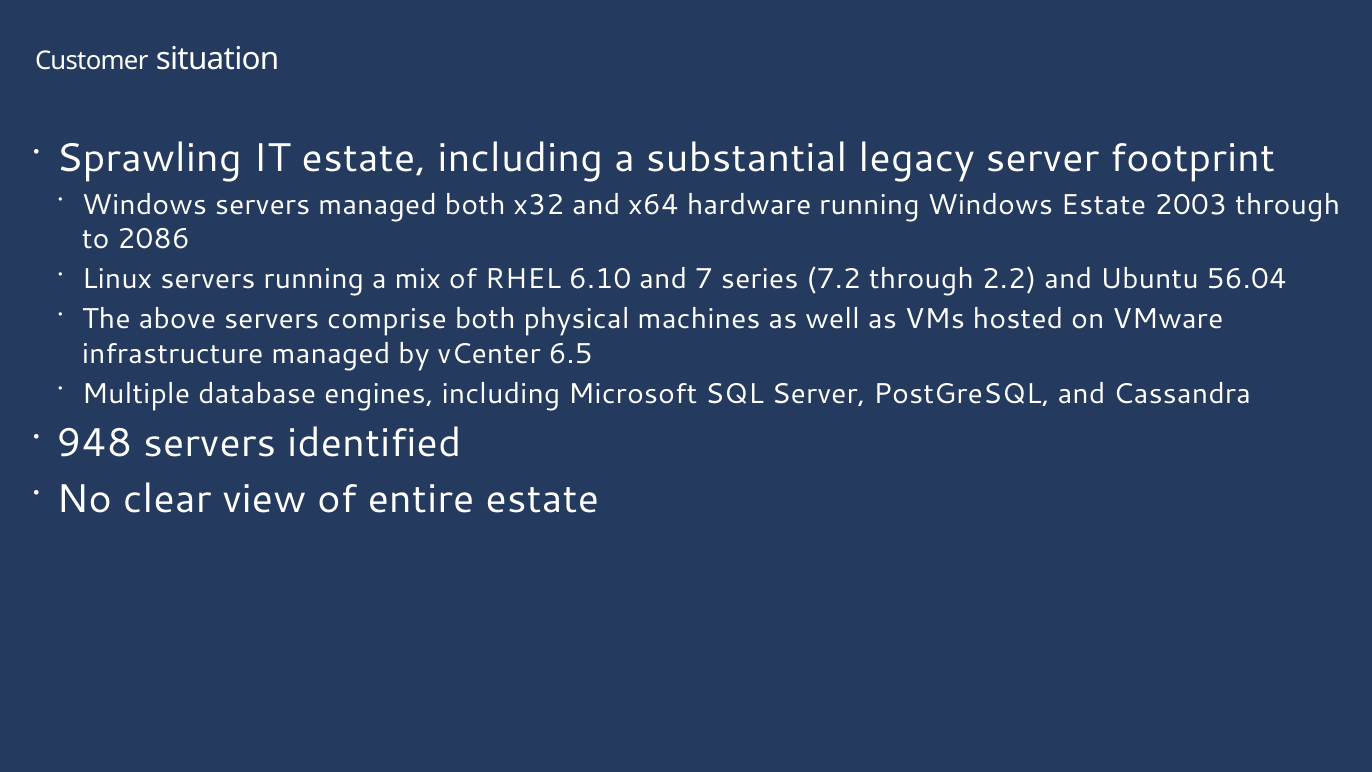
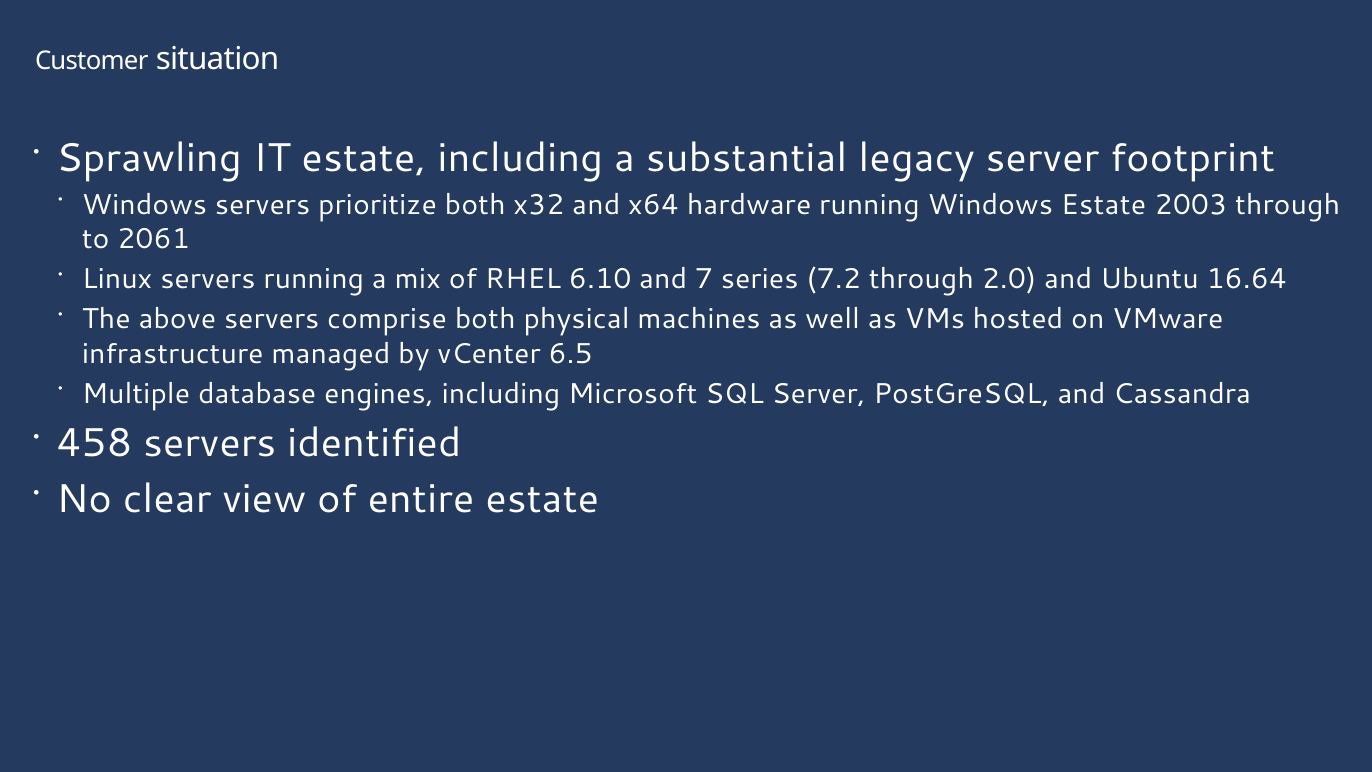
servers managed: managed -> prioritize
2086: 2086 -> 2061
2.2: 2.2 -> 2.0
56.04: 56.04 -> 16.64
948: 948 -> 458
